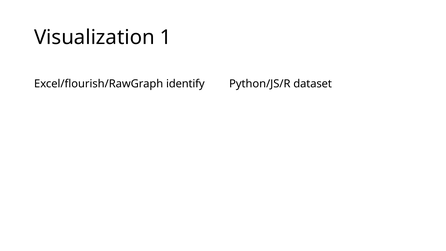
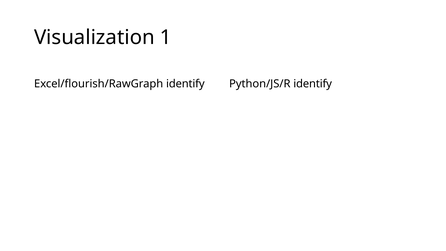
Python/JS/R dataset: dataset -> identify
